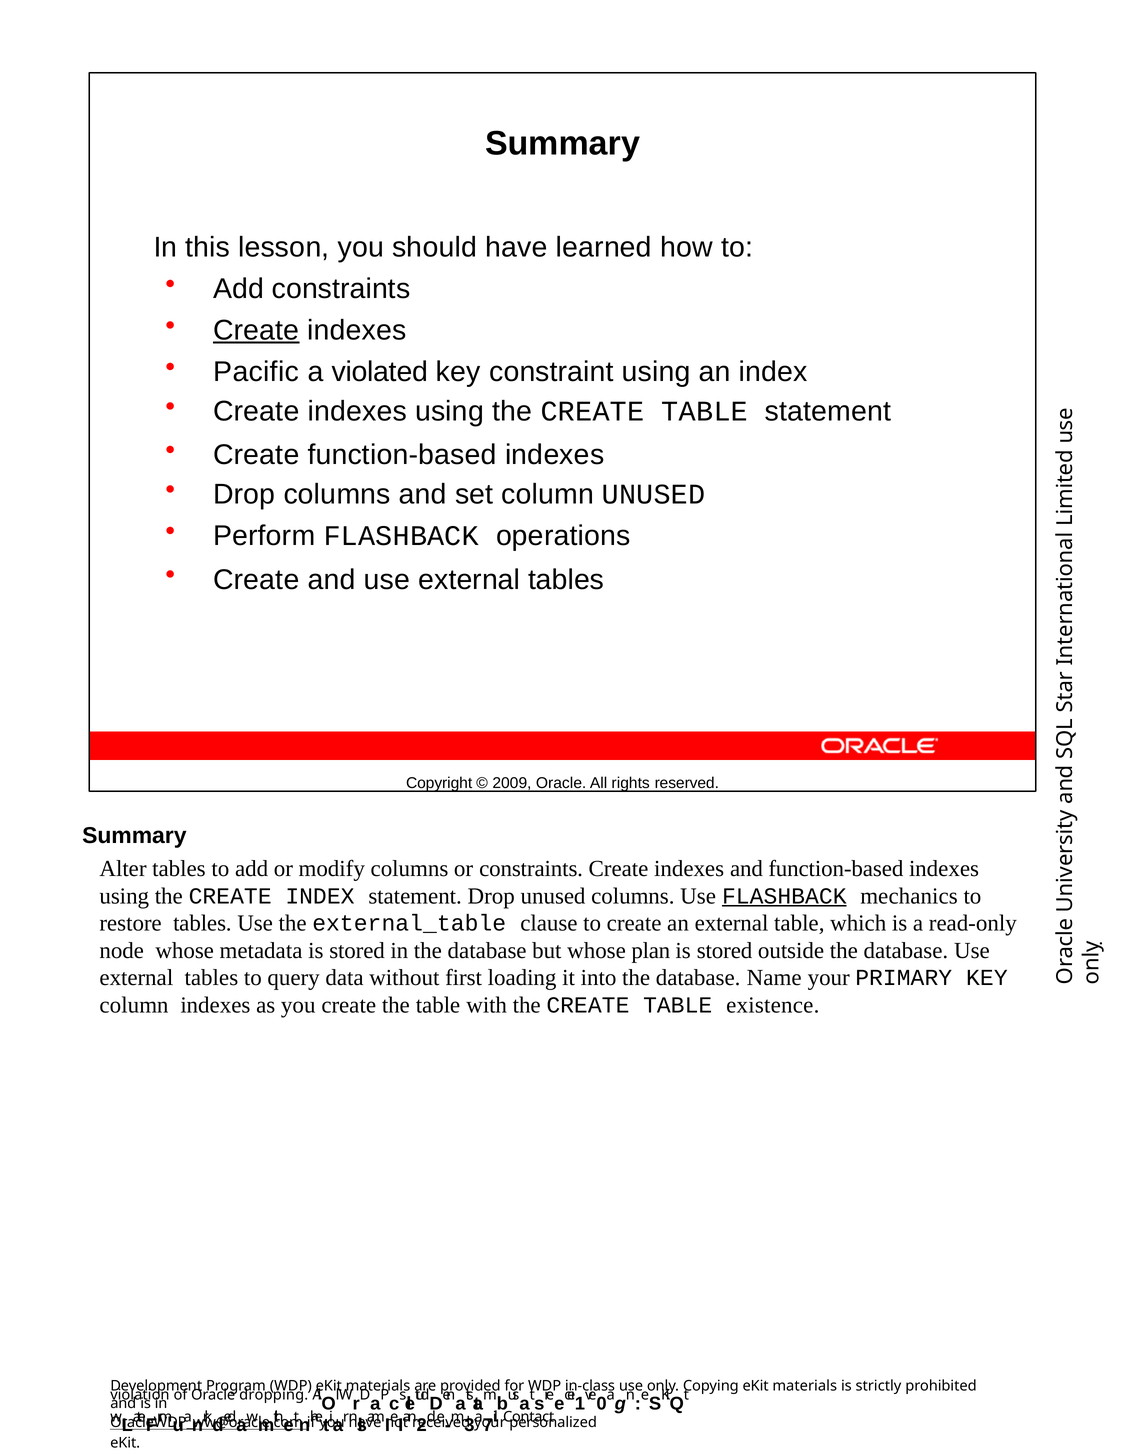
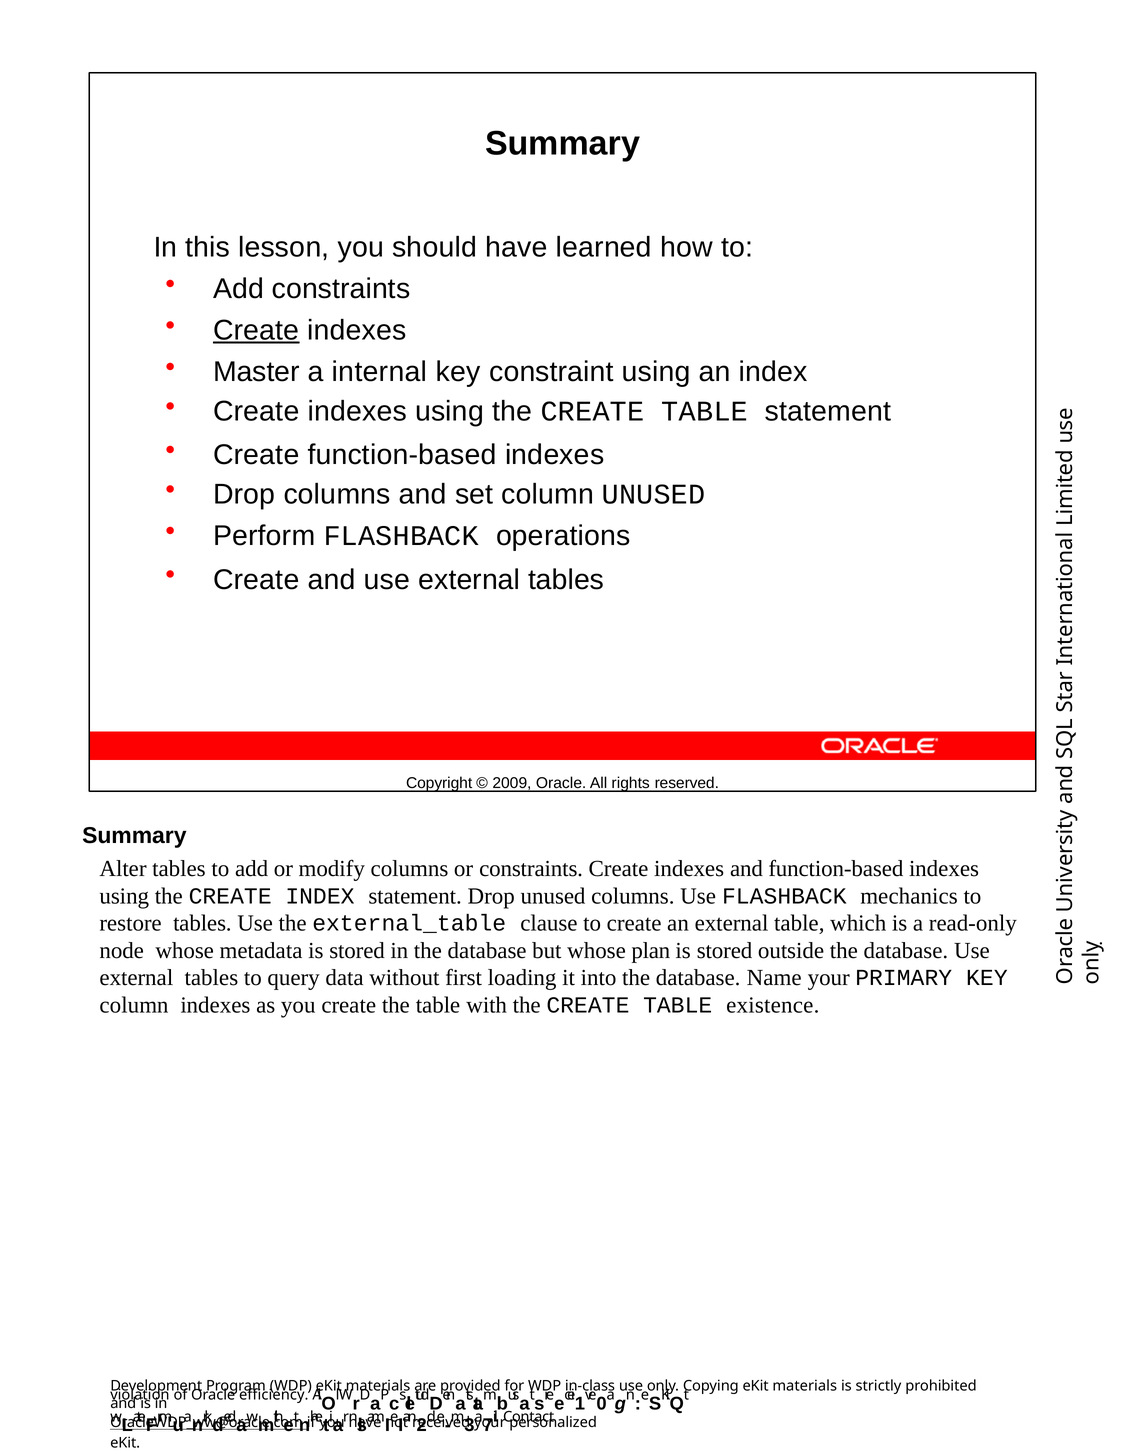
Pacific: Pacific -> Master
violated: violated -> internal
FLASHBACK at (784, 896) underline: present -> none
dropping: dropping -> efficiency
